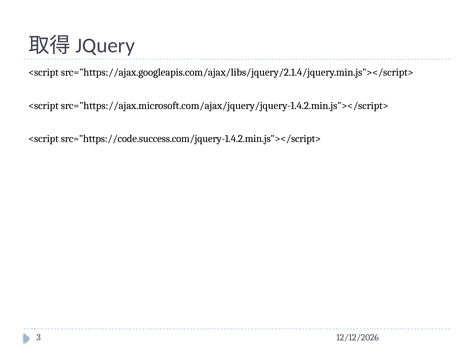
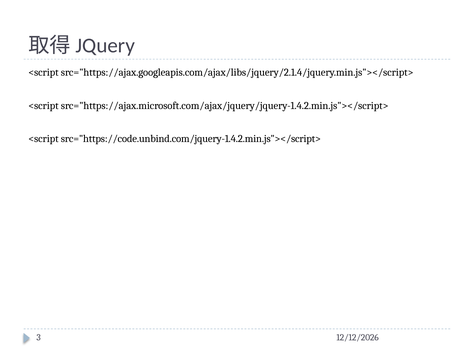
src="https://code.success.com/jquery-1.4.2.min.js"></script>: src="https://code.success.com/jquery-1.4.2.min.js"></script> -> src="https://code.unbind.com/jquery-1.4.2.min.js"></script>
